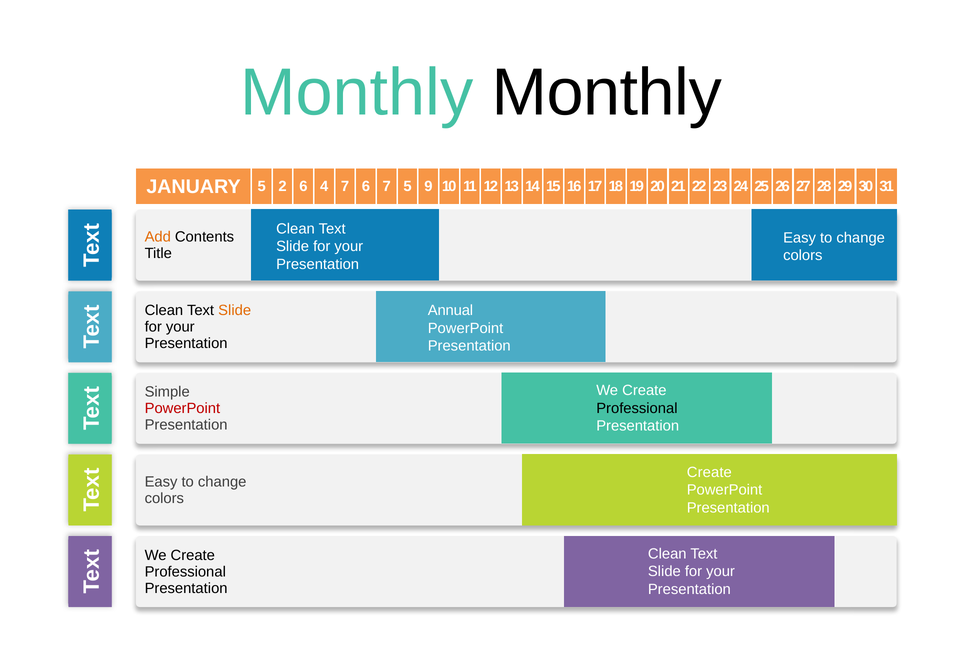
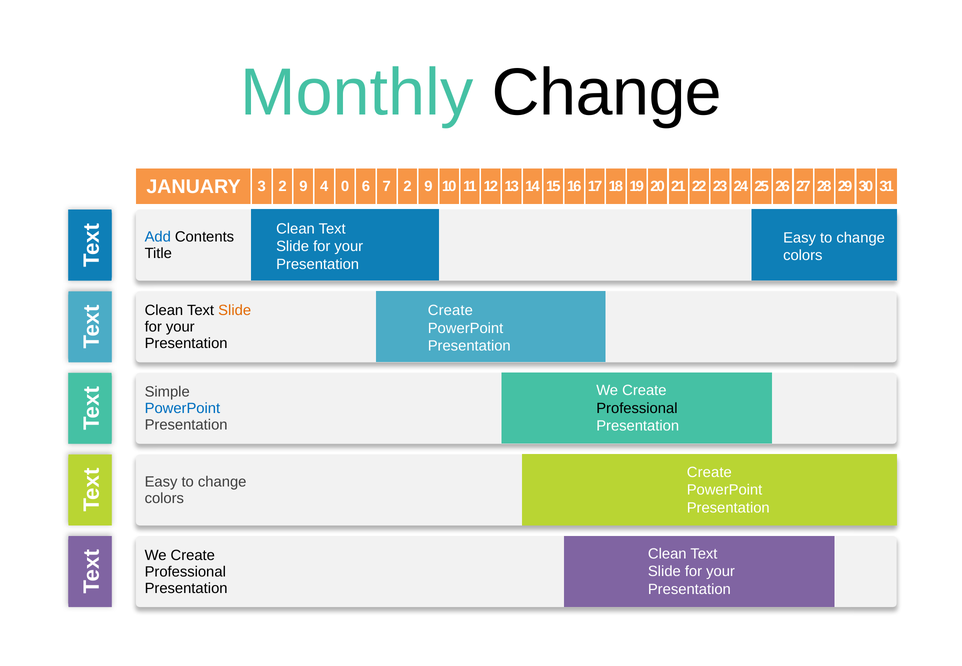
Monthly Monthly: Monthly -> Change
JANUARY 5: 5 -> 3
6 at (303, 187): 6 -> 9
4 7: 7 -> 0
7 5: 5 -> 2
Add colour: orange -> blue
Annual at (450, 311): Annual -> Create
PowerPoint at (182, 408) colour: red -> blue
